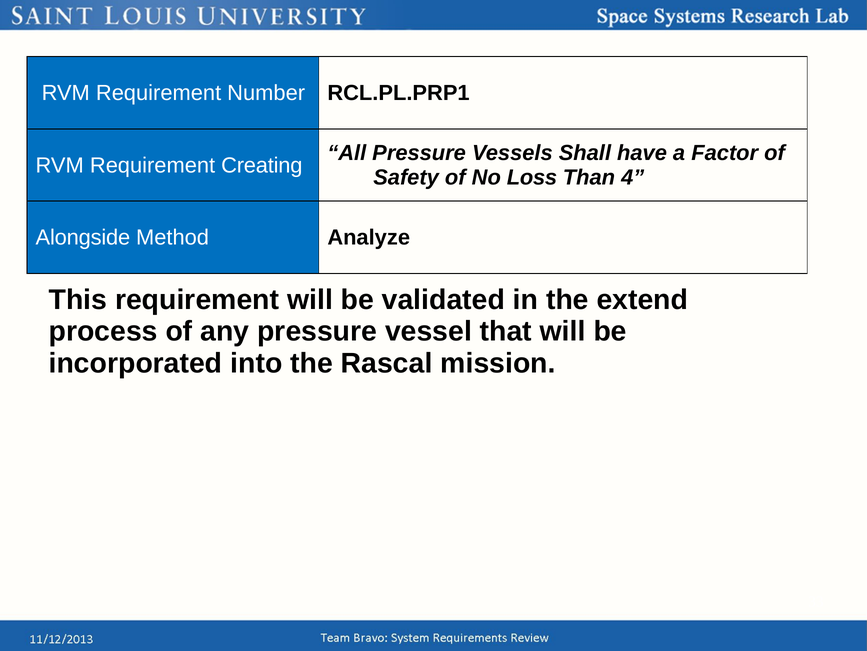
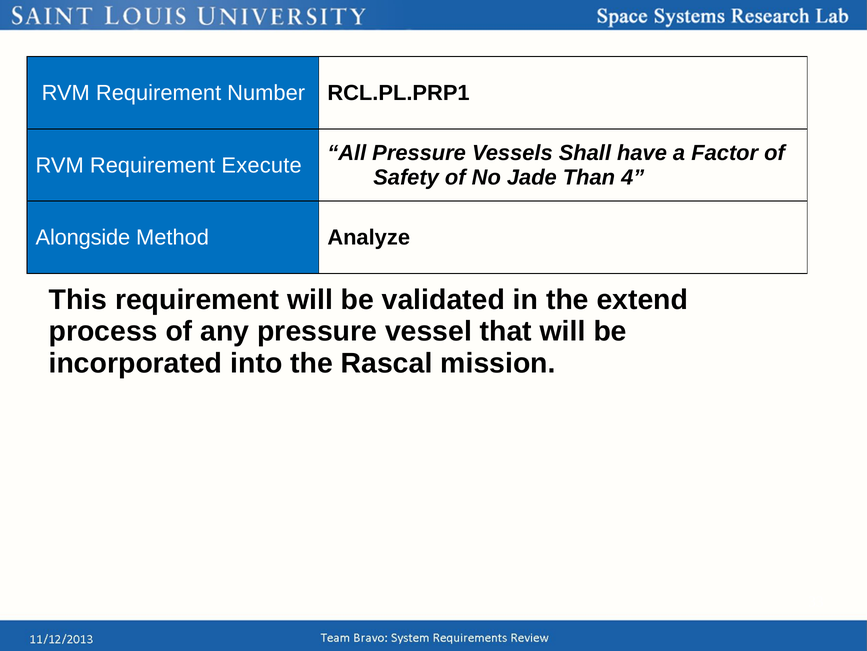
Creating: Creating -> Execute
Loss: Loss -> Jade
